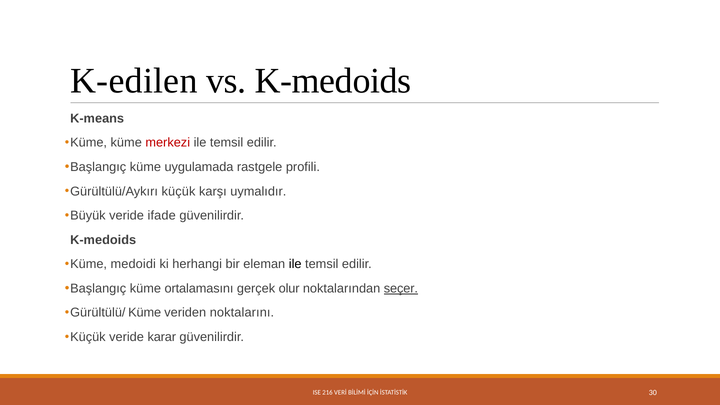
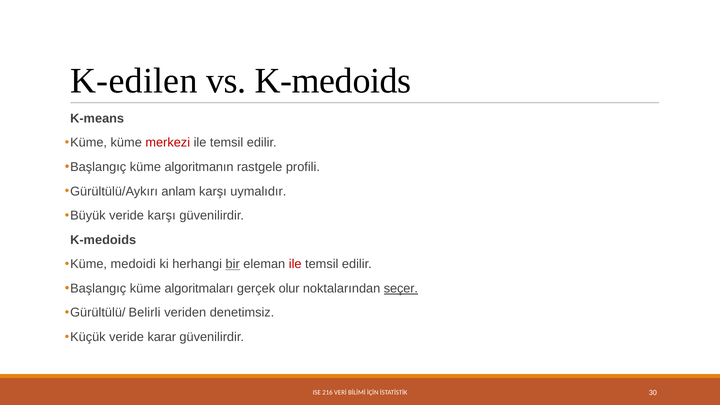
uygulamada: uygulamada -> algoritmanın
Gürültülü/Aykırı küçük: küçük -> anlam
veride ifade: ifade -> karşı
bir underline: none -> present
ile at (295, 264) colour: black -> red
ortalamasını: ortalamasını -> algoritmaları
Gürültülü/ Küme: Küme -> Belirli
noktalarını: noktalarını -> denetimsiz
